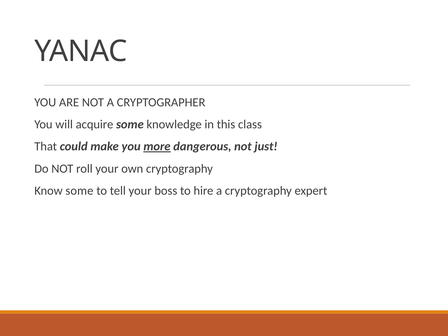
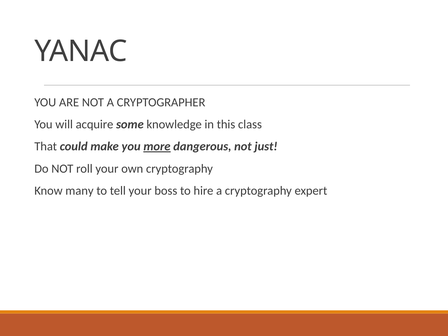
Know some: some -> many
